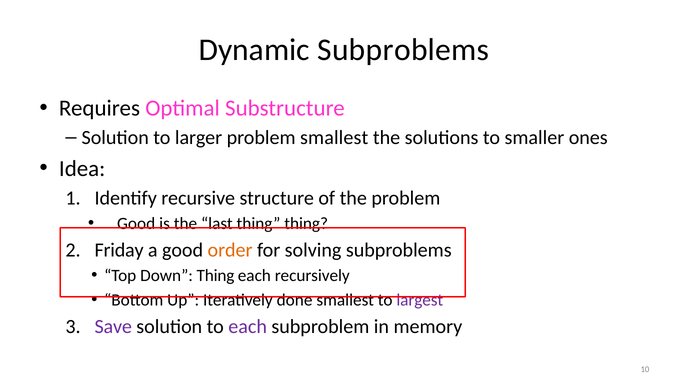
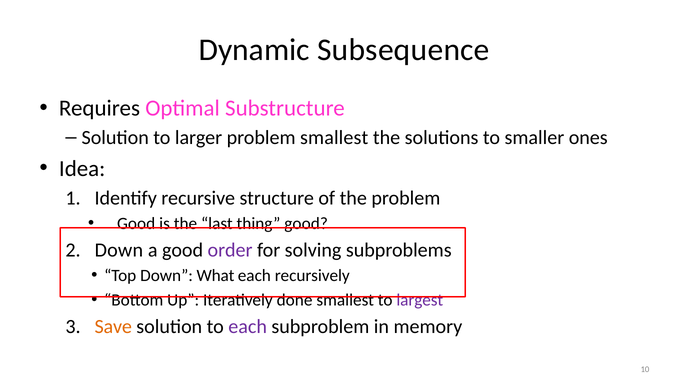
Dynamic Subproblems: Subproblems -> Subsequence
thing thing: thing -> good
Friday at (119, 251): Friday -> Down
order colour: orange -> purple
Down Thing: Thing -> What
Save colour: purple -> orange
